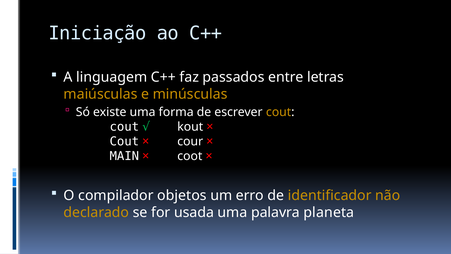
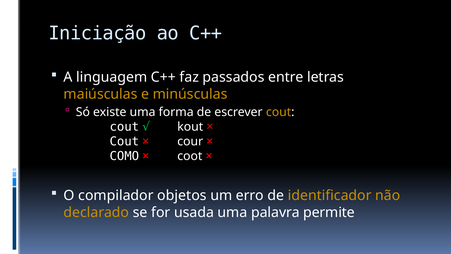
MAIN: MAIN -> COMO
planeta: planeta -> permite
